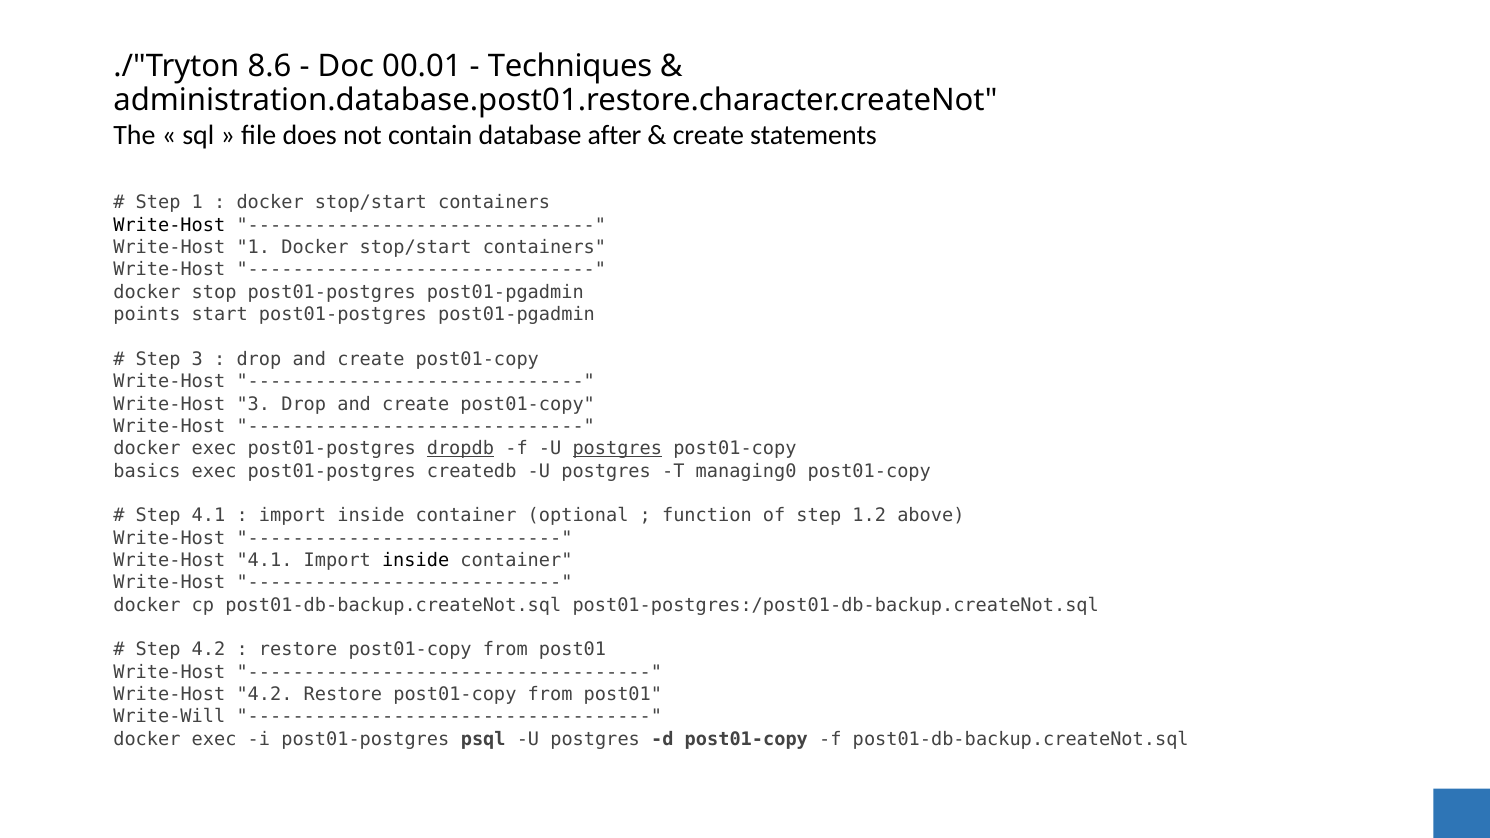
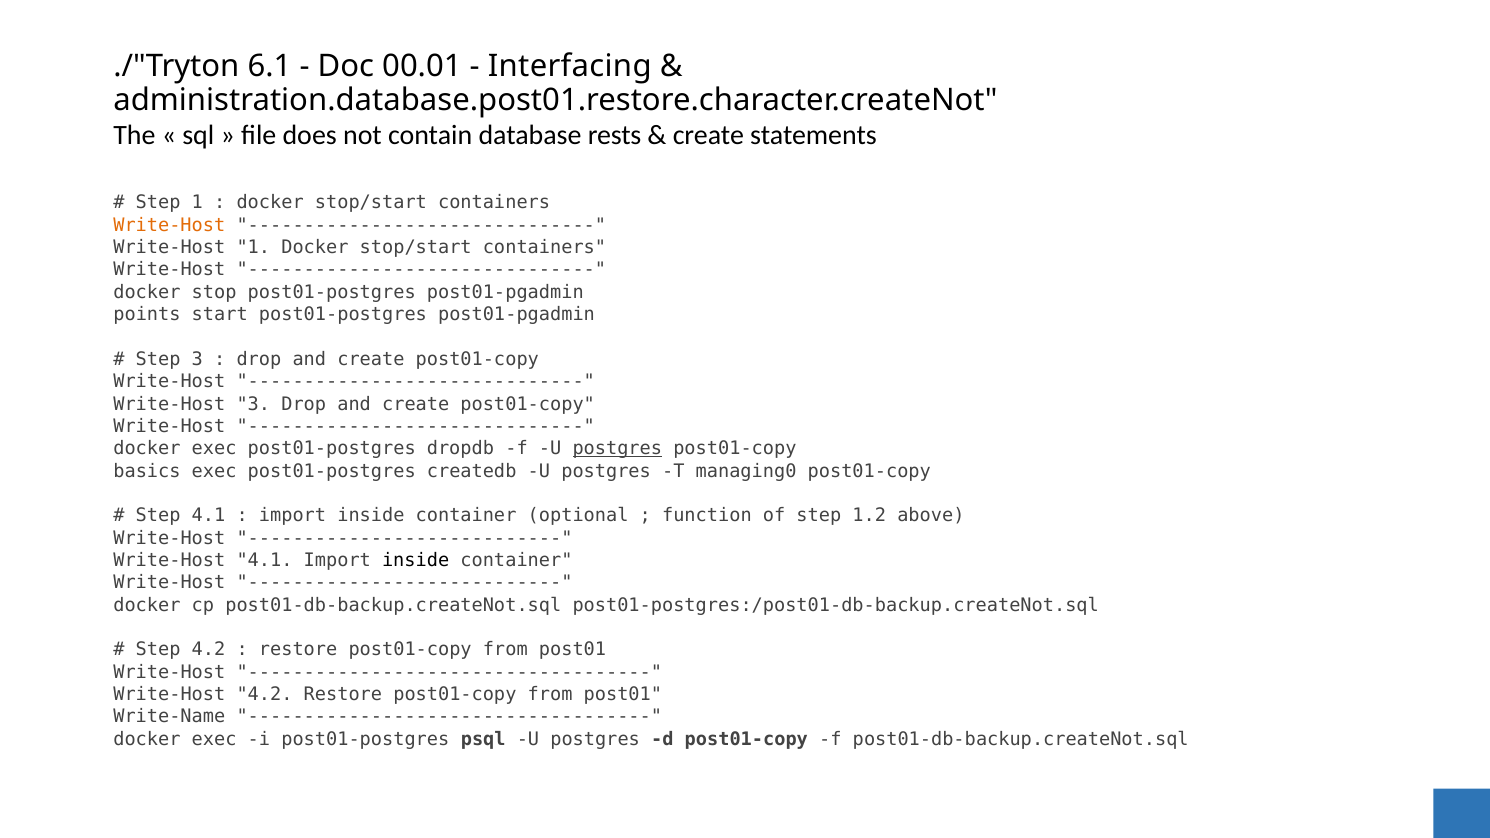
8.6: 8.6 -> 6.1
Techniques: Techniques -> Interfacing
after: after -> rests
Write-Host at (169, 225) colour: black -> orange
dropdb underline: present -> none
Write-Will: Write-Will -> Write-Name
